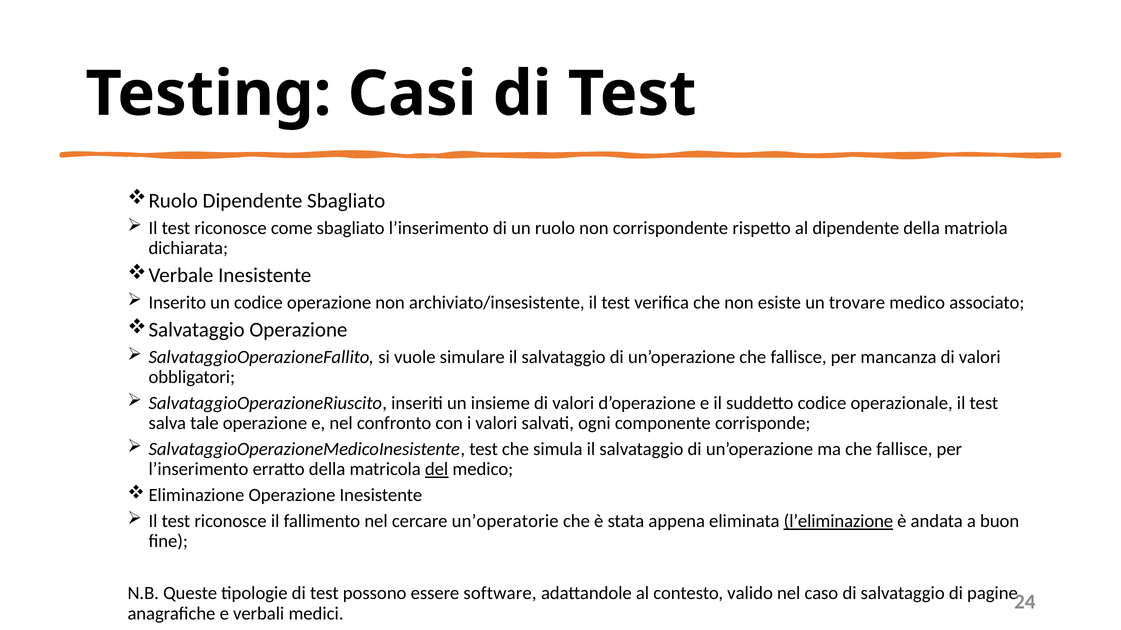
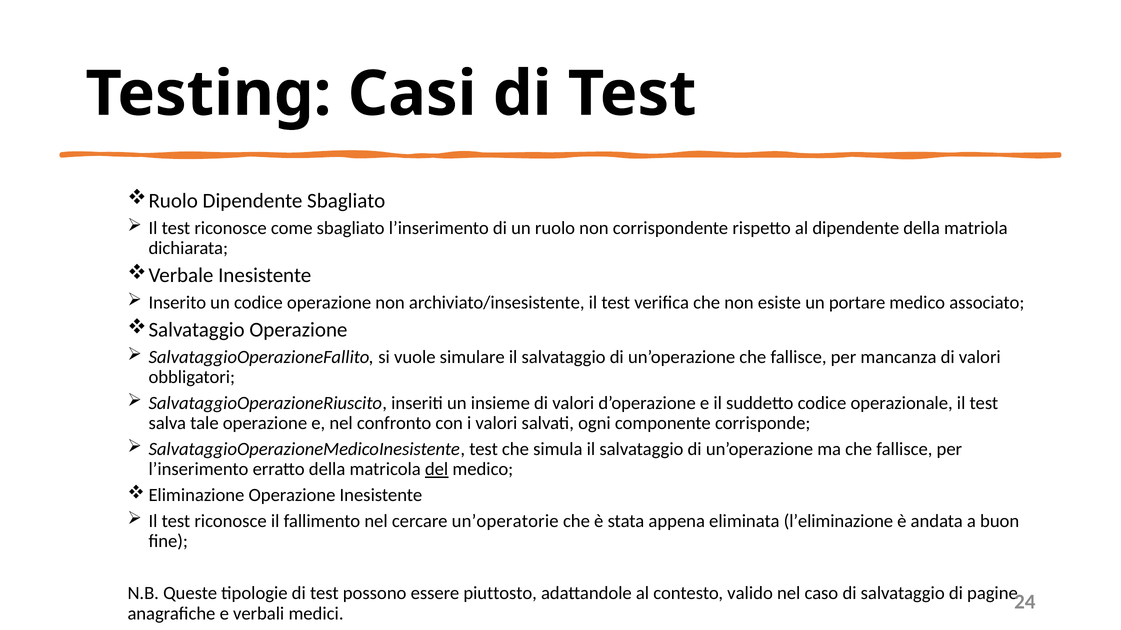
trovare: trovare -> portare
l’eliminazione underline: present -> none
software: software -> piuttosto
